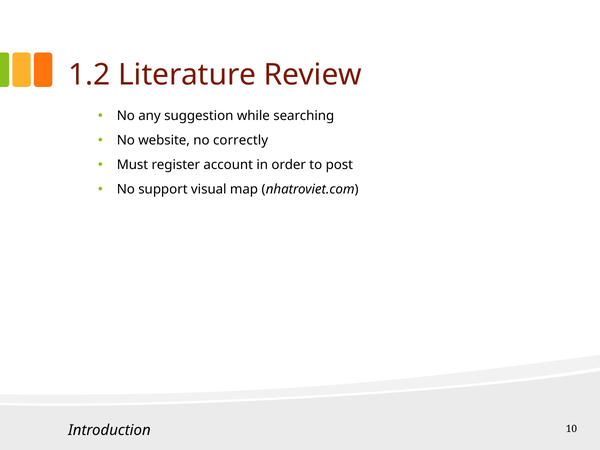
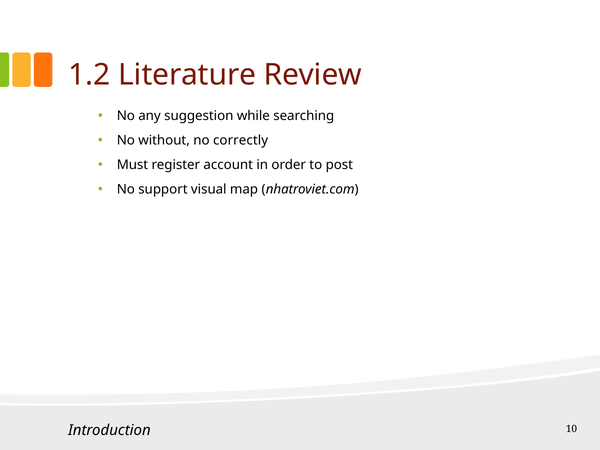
website: website -> without
